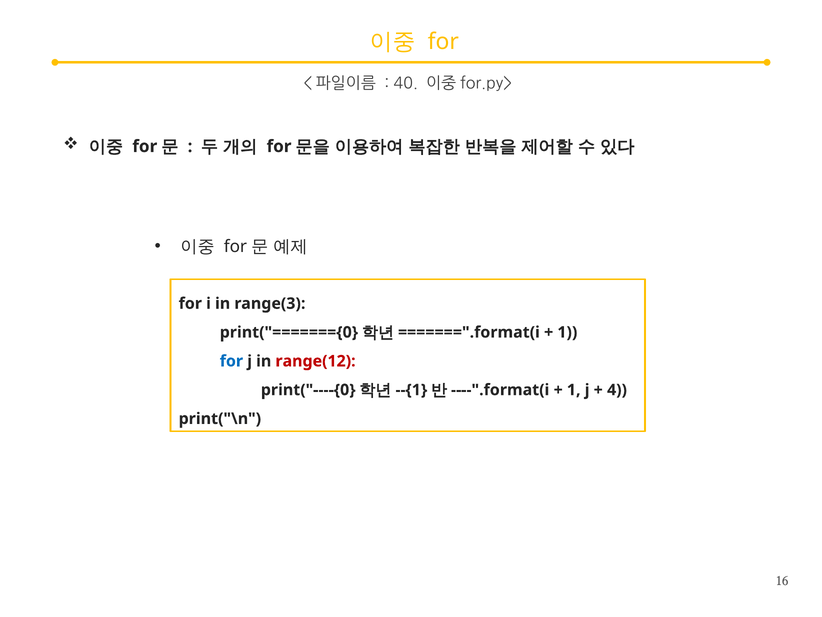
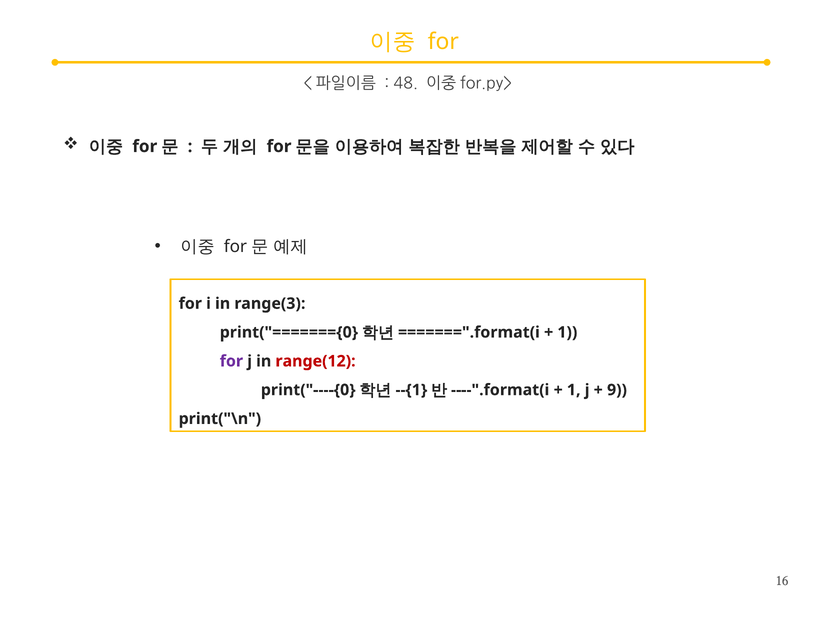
40: 40 -> 48
for at (231, 361) colour: blue -> purple
4: 4 -> 9
